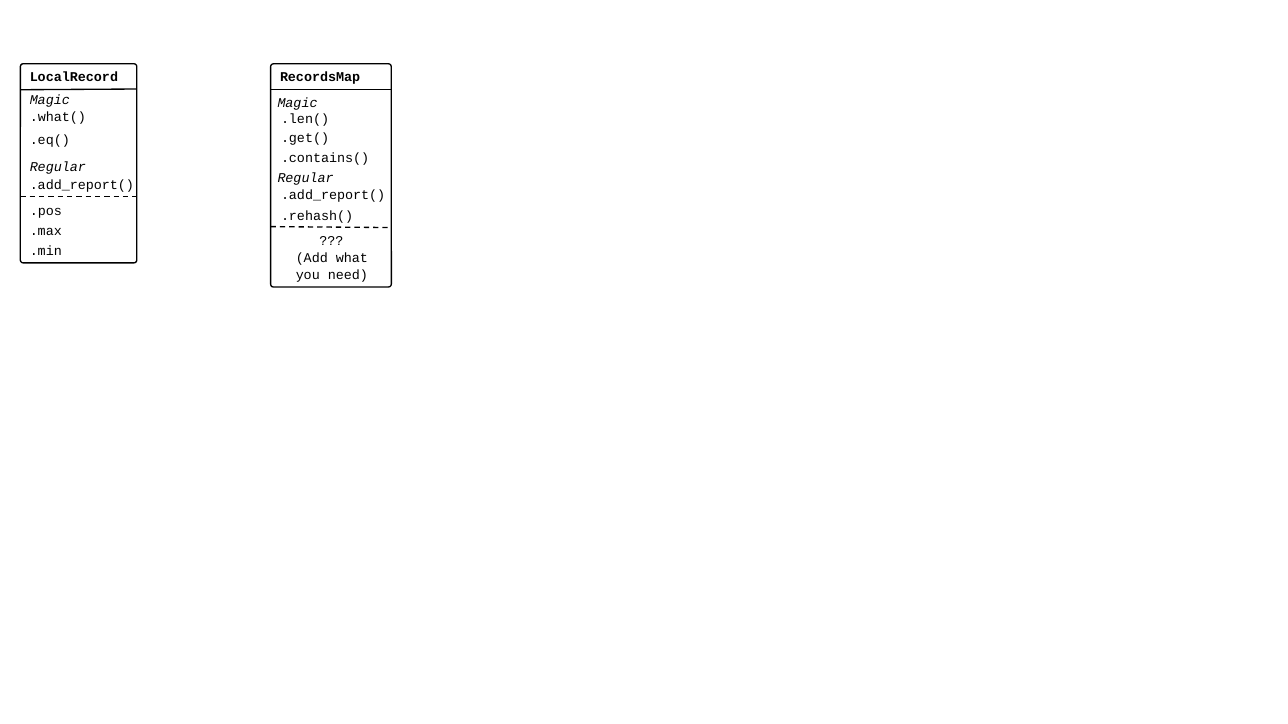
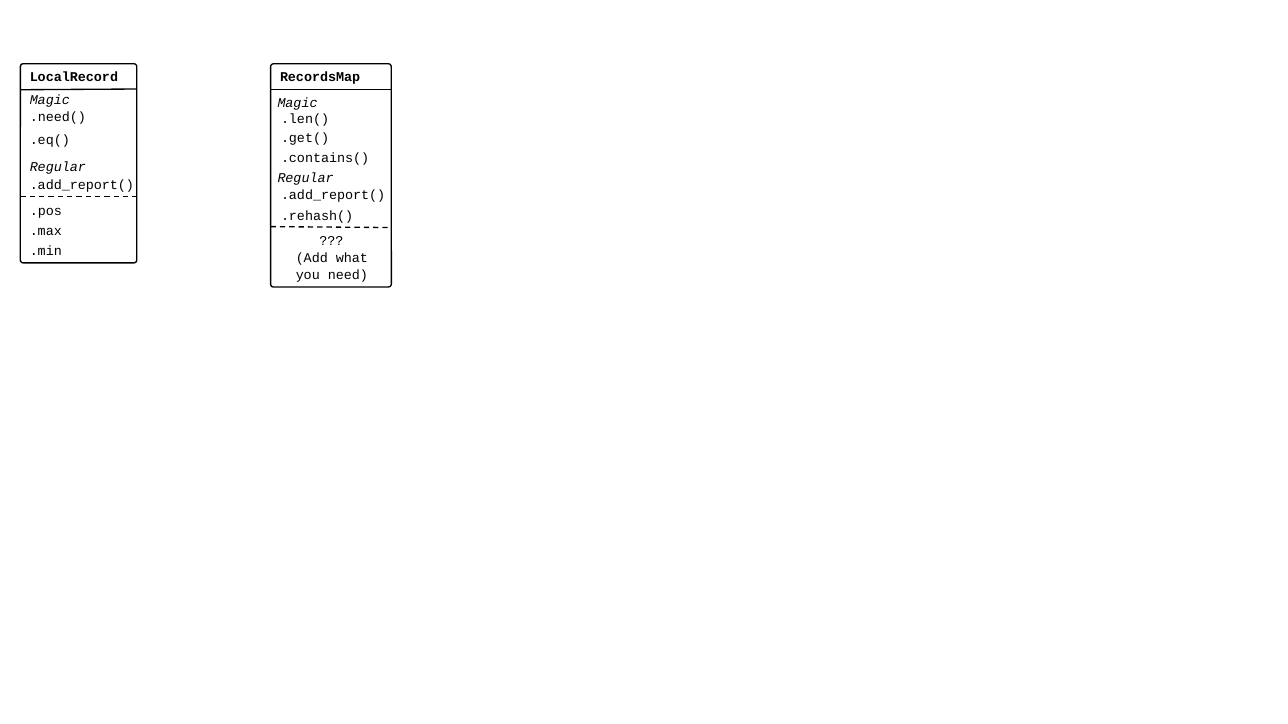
.what(: .what( -> .need(
